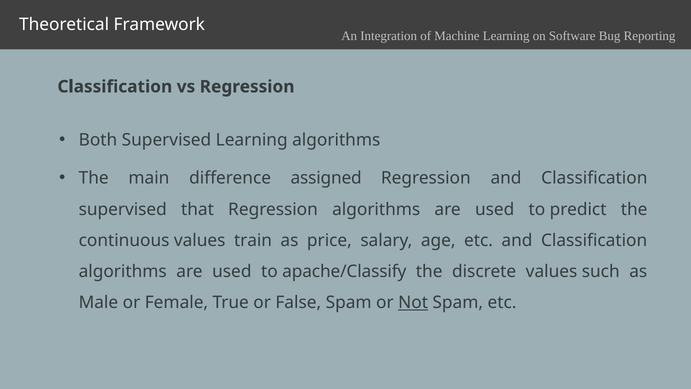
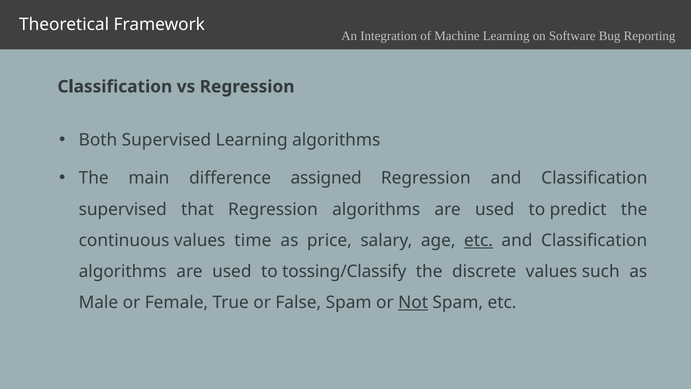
train: train -> time
etc at (479, 240) underline: none -> present
apache/Classify: apache/Classify -> tossing/Classify
